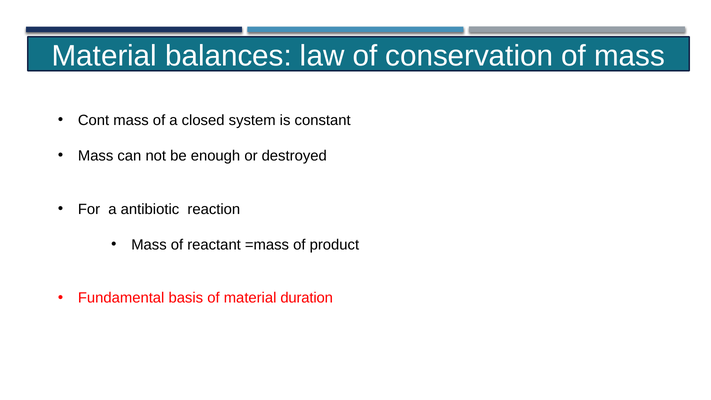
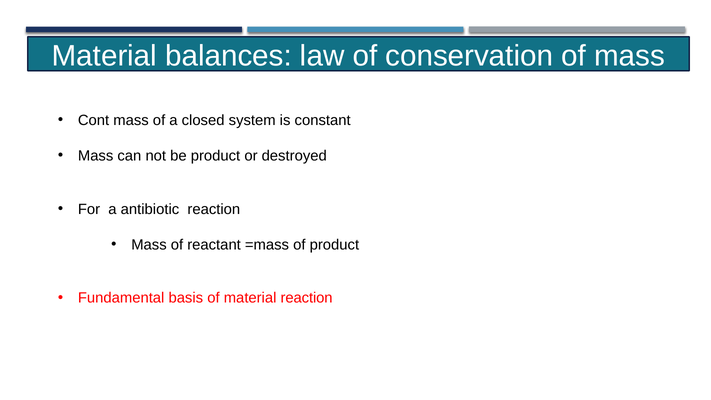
be enough: enough -> product
material duration: duration -> reaction
